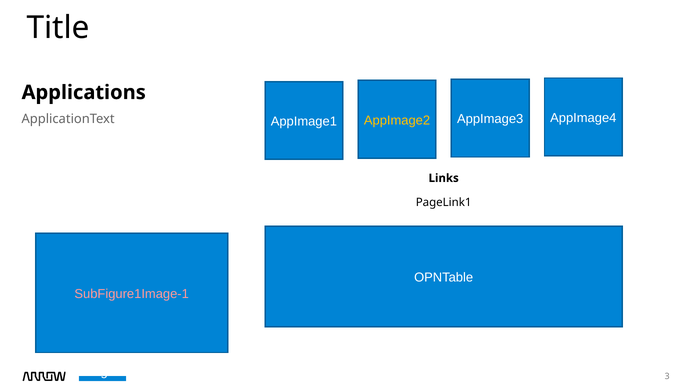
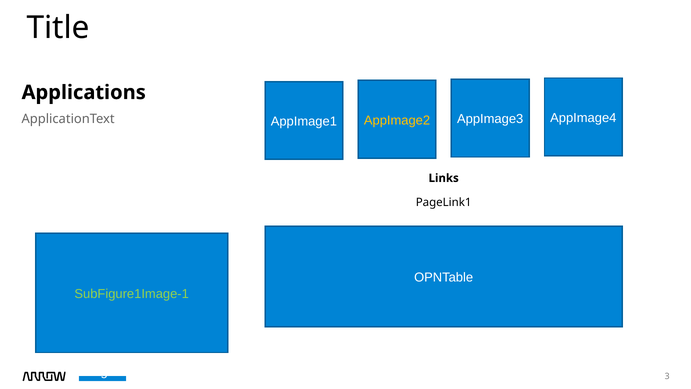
SubFigure1Image-1 colour: pink -> light green
